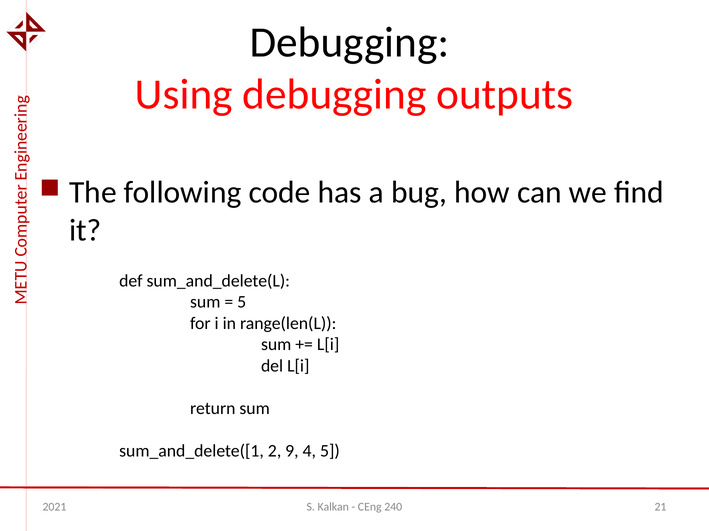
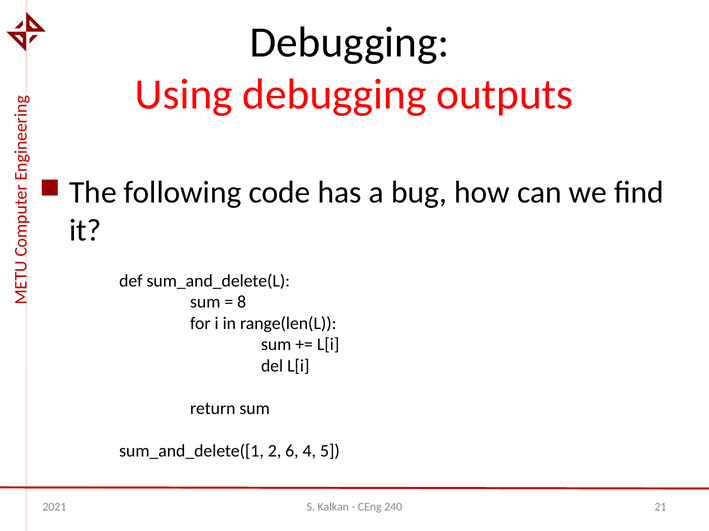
5 at (242, 302): 5 -> 8
9: 9 -> 6
